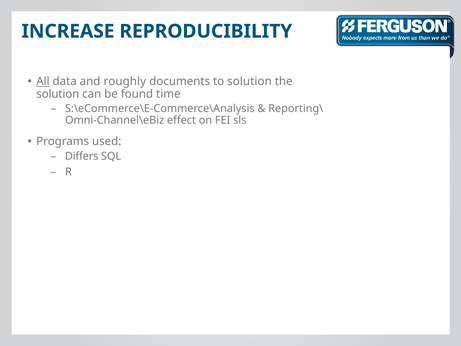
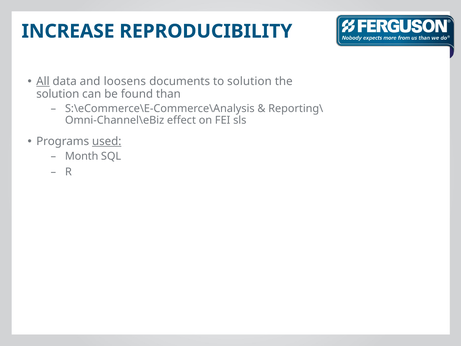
roughly: roughly -> loosens
time: time -> than
used underline: none -> present
Differs: Differs -> Month
